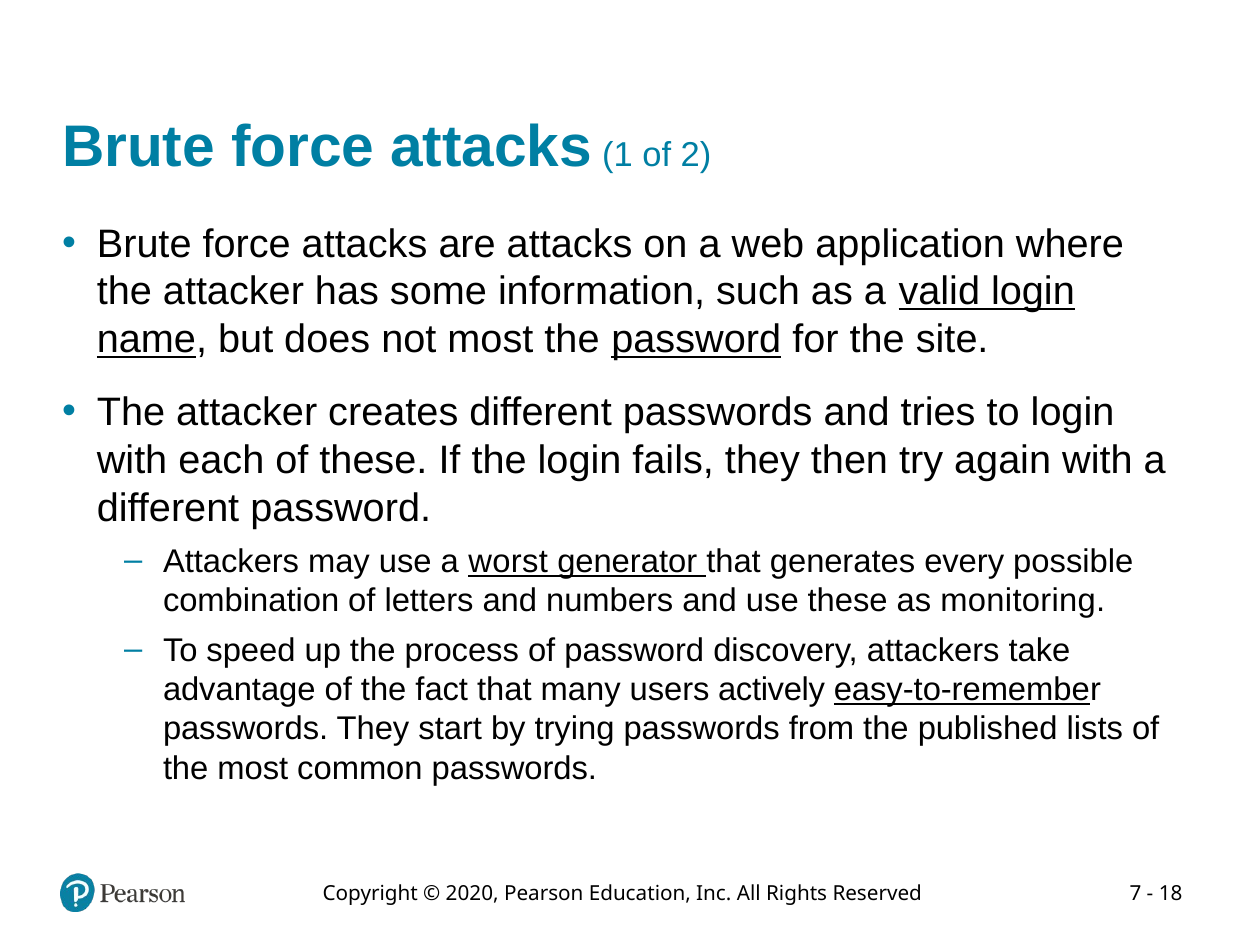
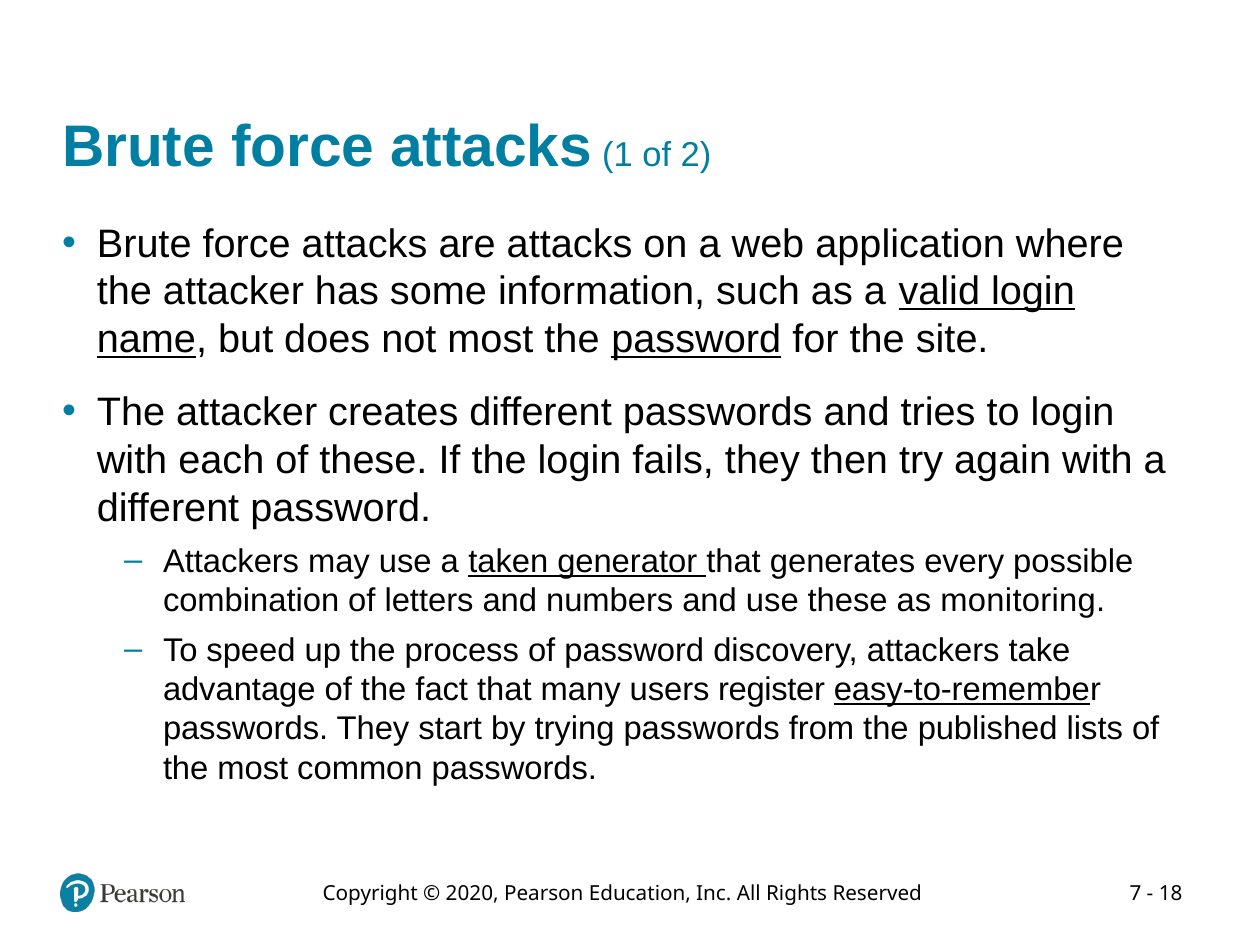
worst: worst -> taken
actively: actively -> register
